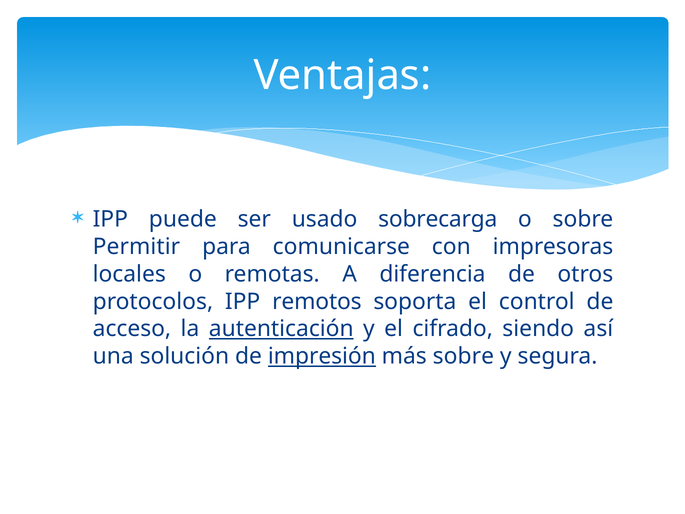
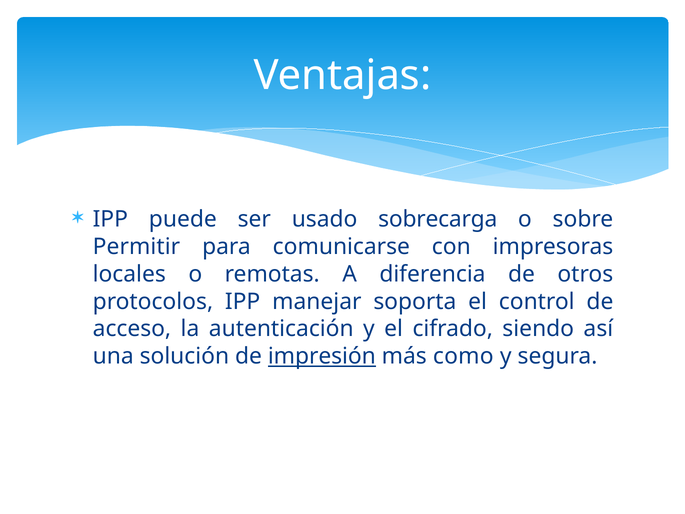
remotos: remotos -> manejar
autenticación underline: present -> none
más sobre: sobre -> como
